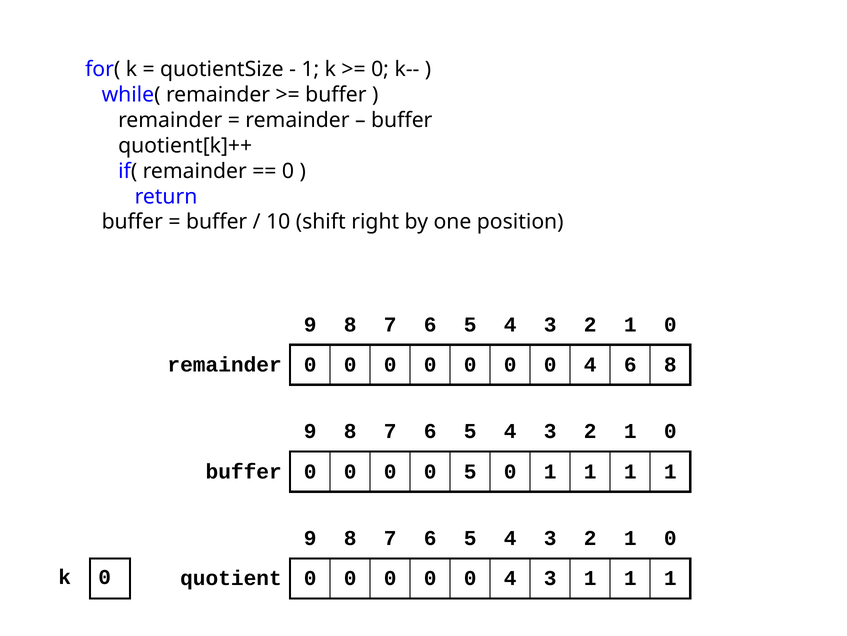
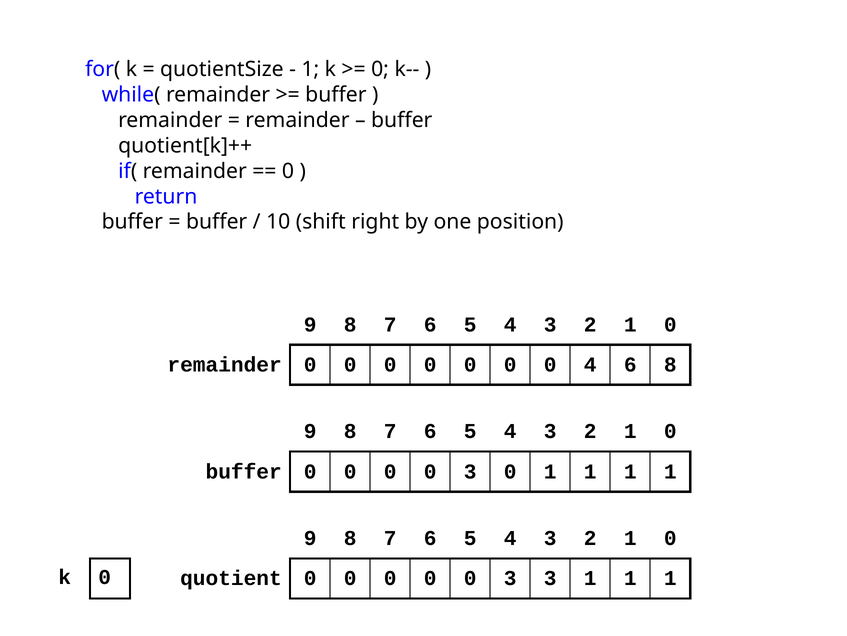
5 at (470, 471): 5 -> 3
4 at (510, 578): 4 -> 3
